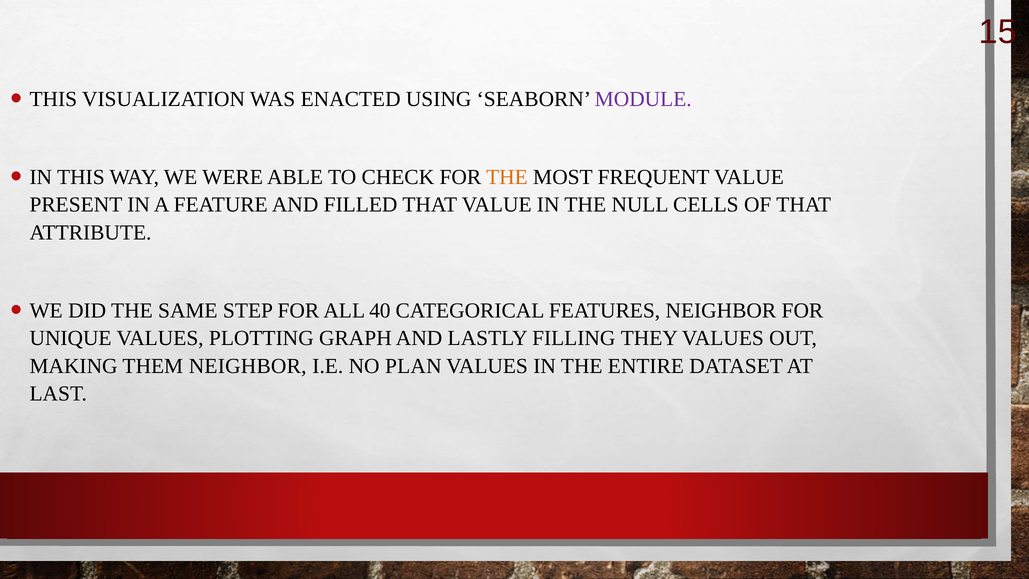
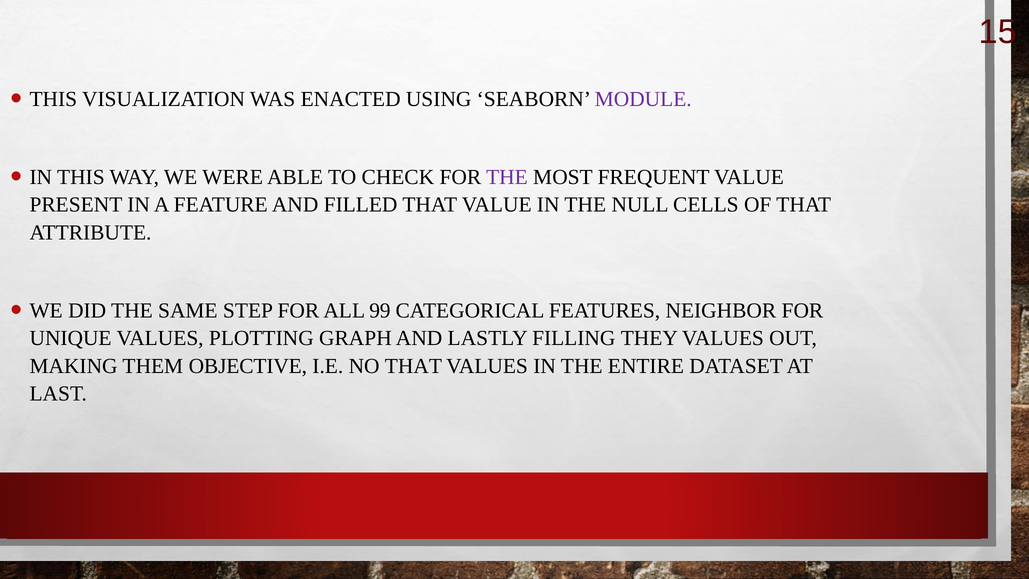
THE at (507, 177) colour: orange -> purple
40: 40 -> 99
THEM NEIGHBOR: NEIGHBOR -> OBJECTIVE
NO PLAN: PLAN -> THAT
